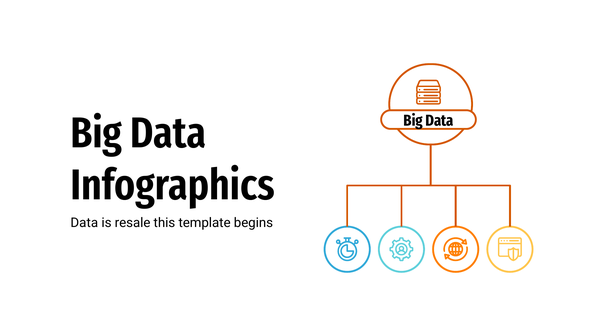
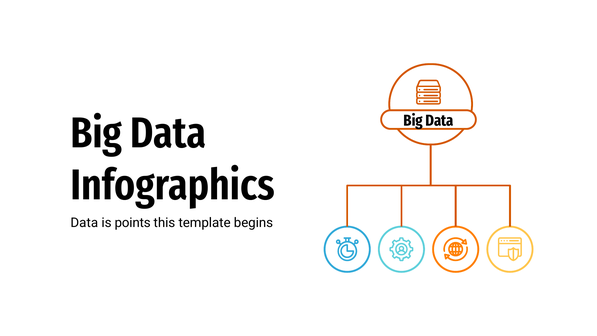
resale: resale -> points
